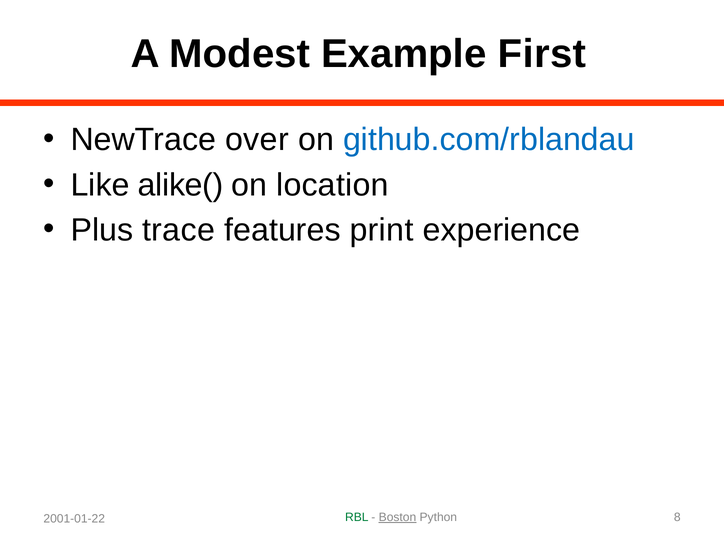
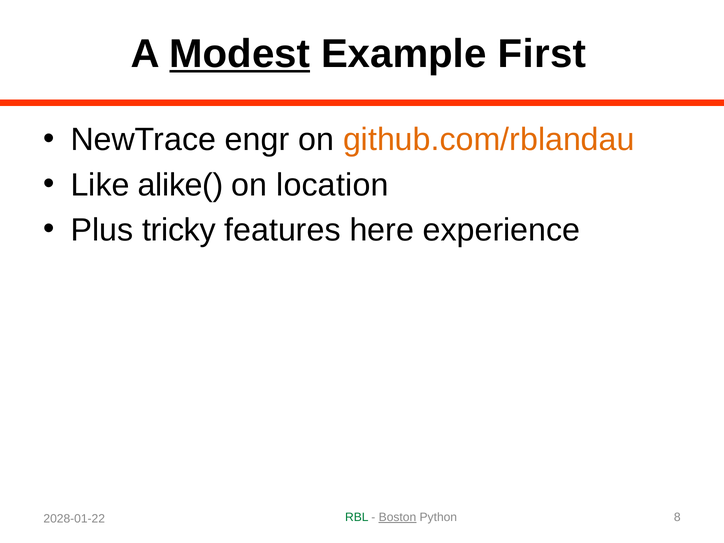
Modest underline: none -> present
over: over -> engr
github.com/rblandau colour: blue -> orange
trace: trace -> tricky
print: print -> here
2001-01-22: 2001-01-22 -> 2028-01-22
